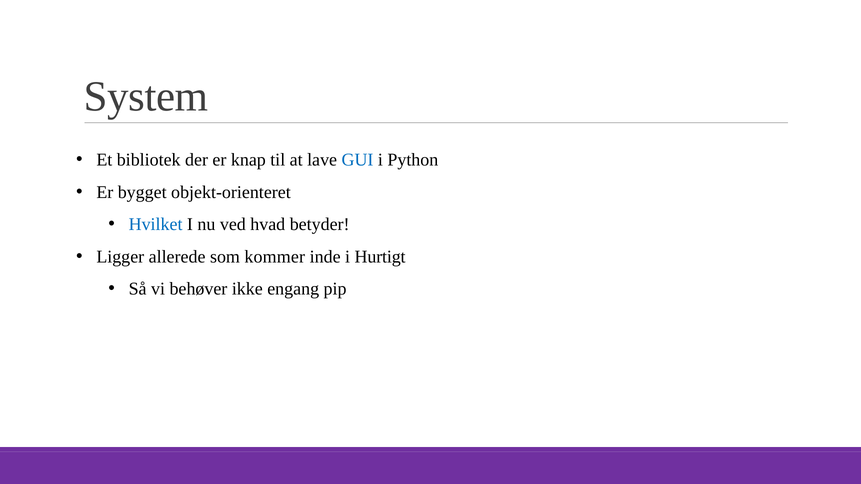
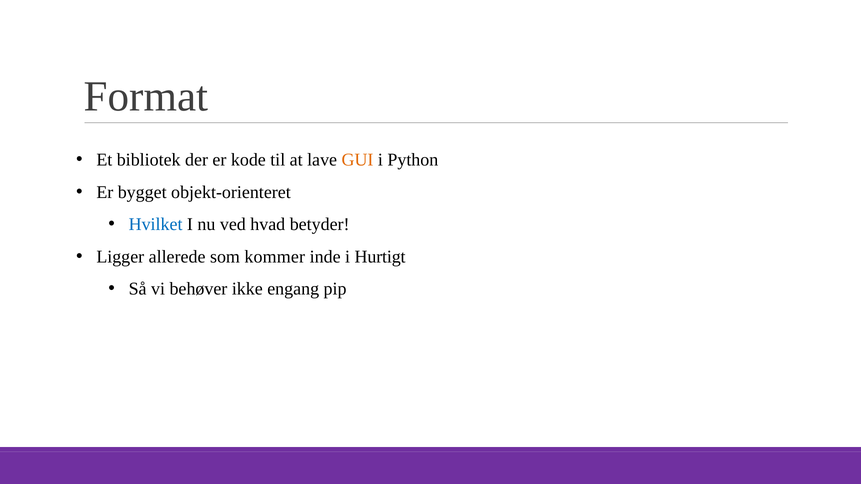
System: System -> Format
knap: knap -> kode
GUI colour: blue -> orange
